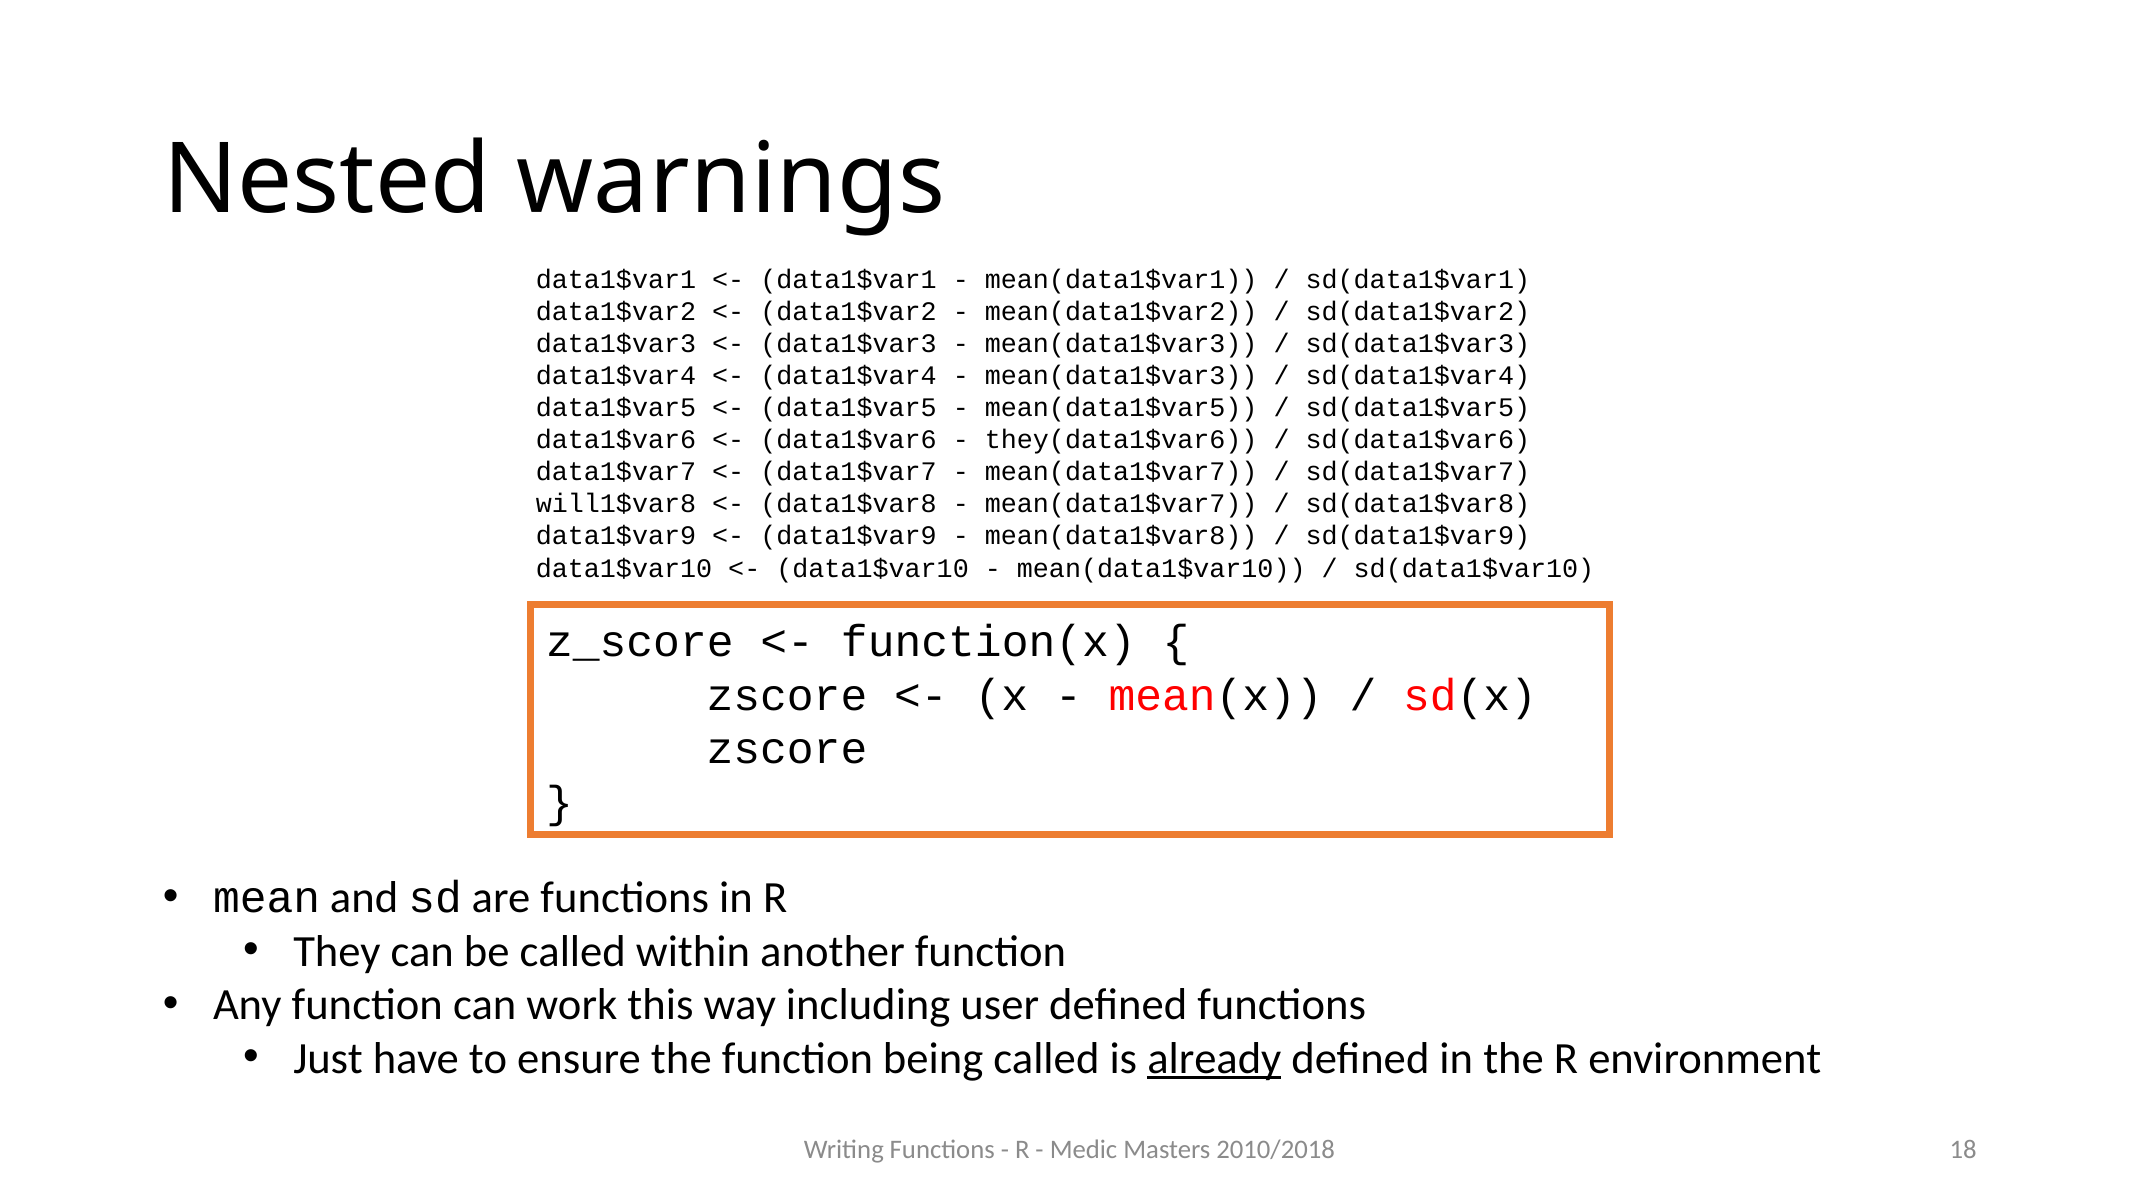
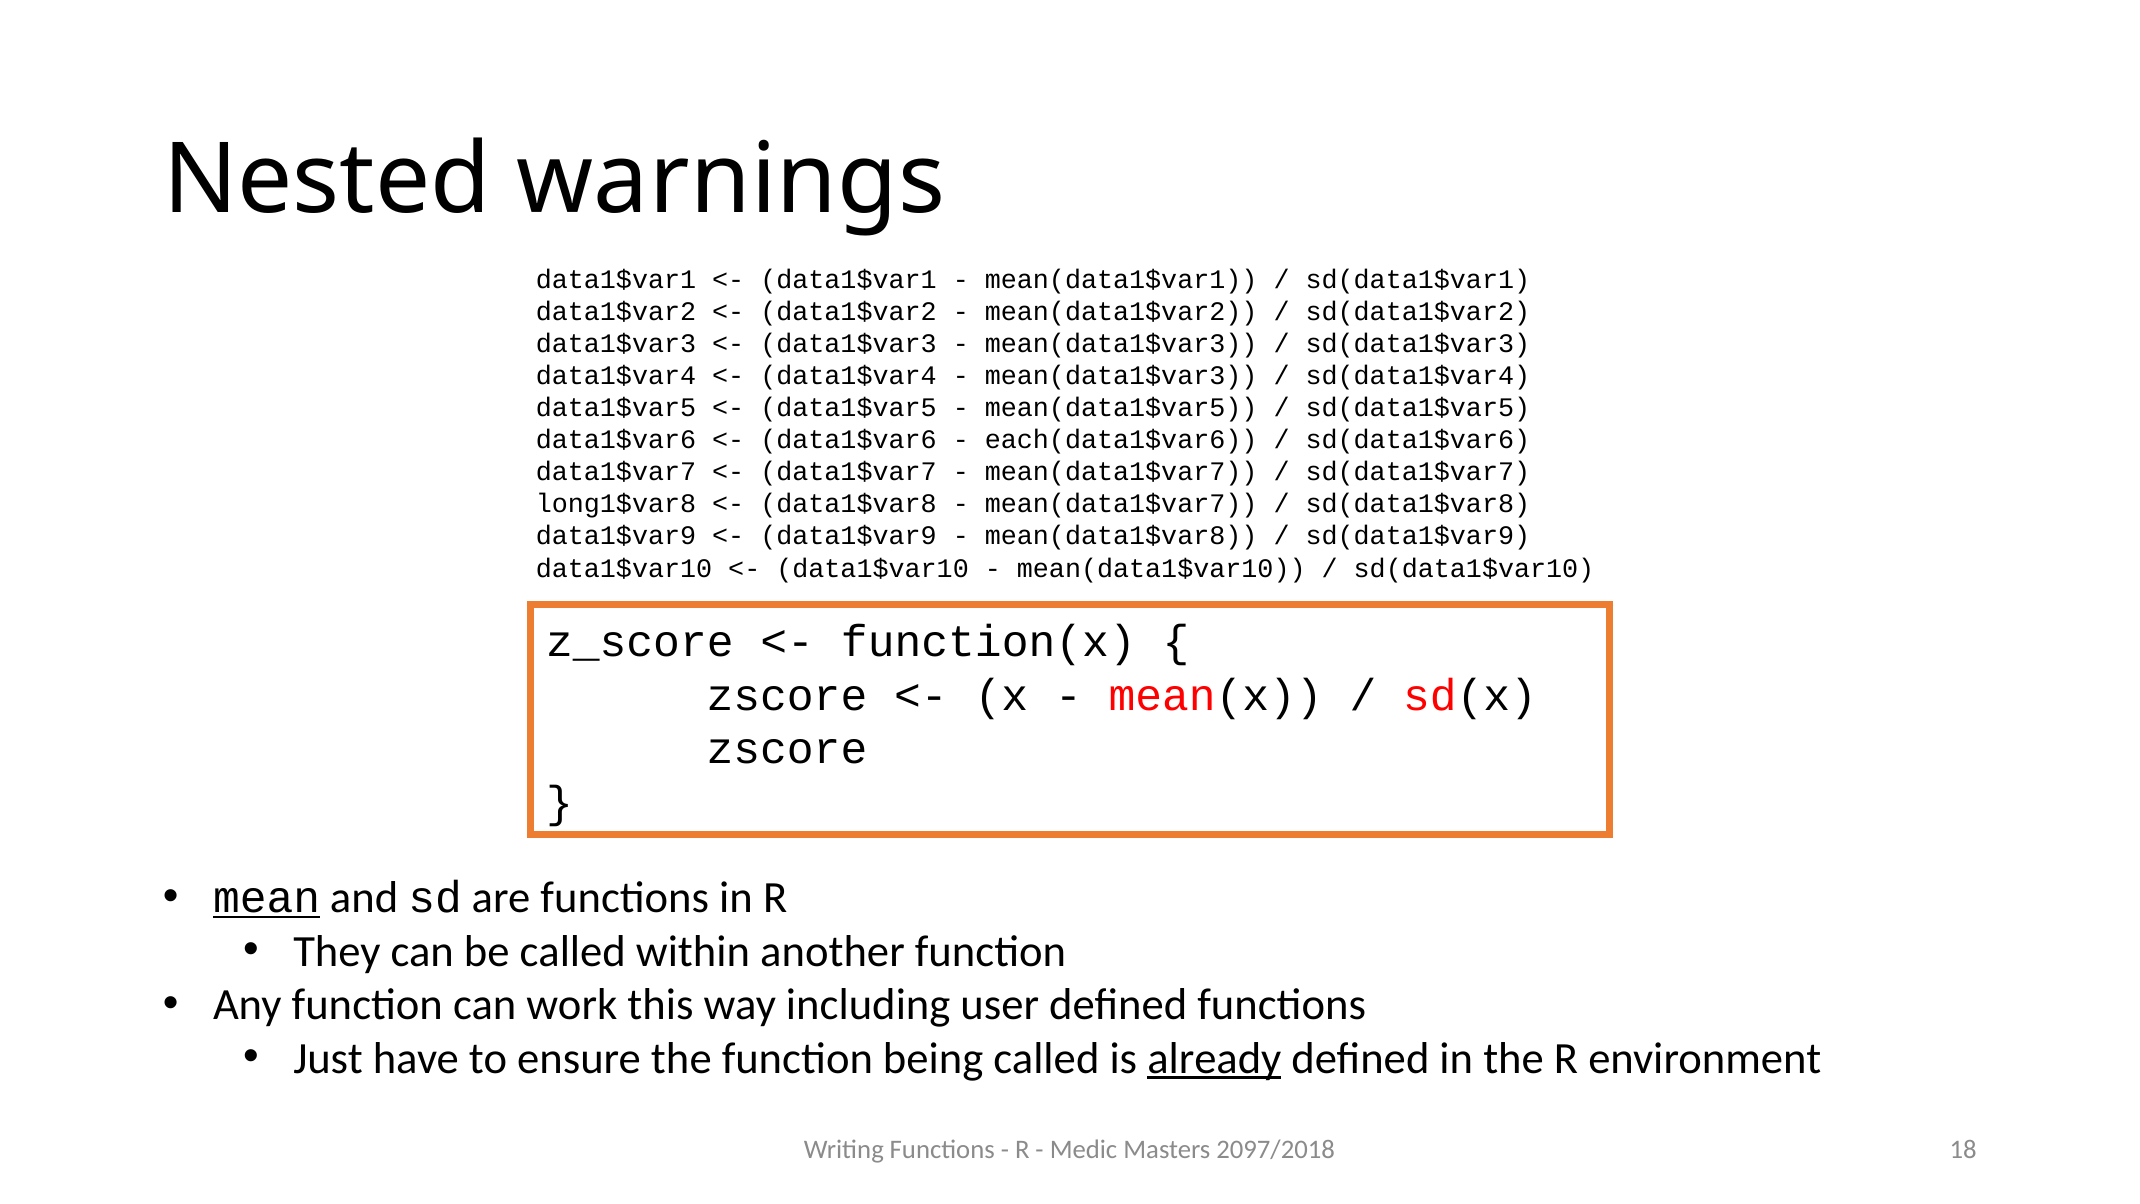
they(data1$var6: they(data1$var6 -> each(data1$var6
will1$var8: will1$var8 -> long1$var8
mean underline: none -> present
2010/2018: 2010/2018 -> 2097/2018
